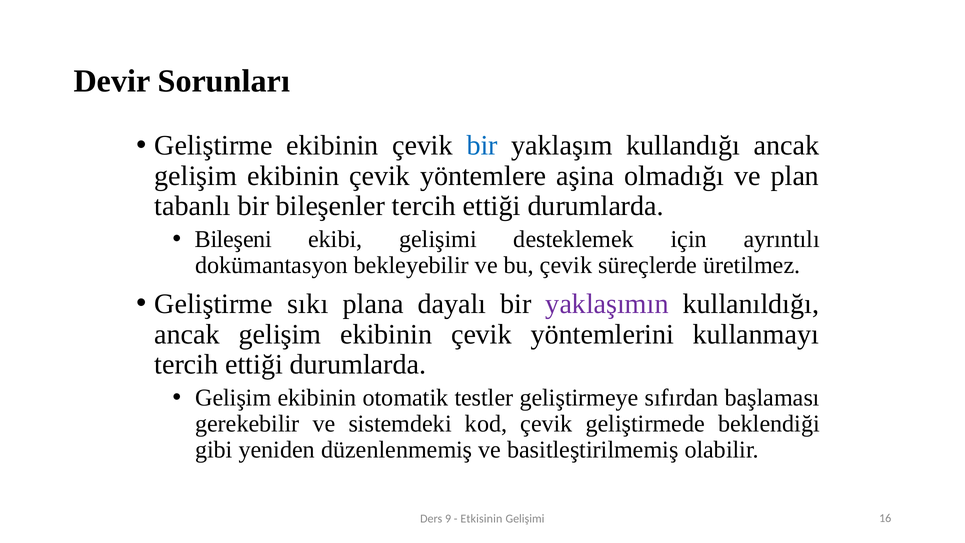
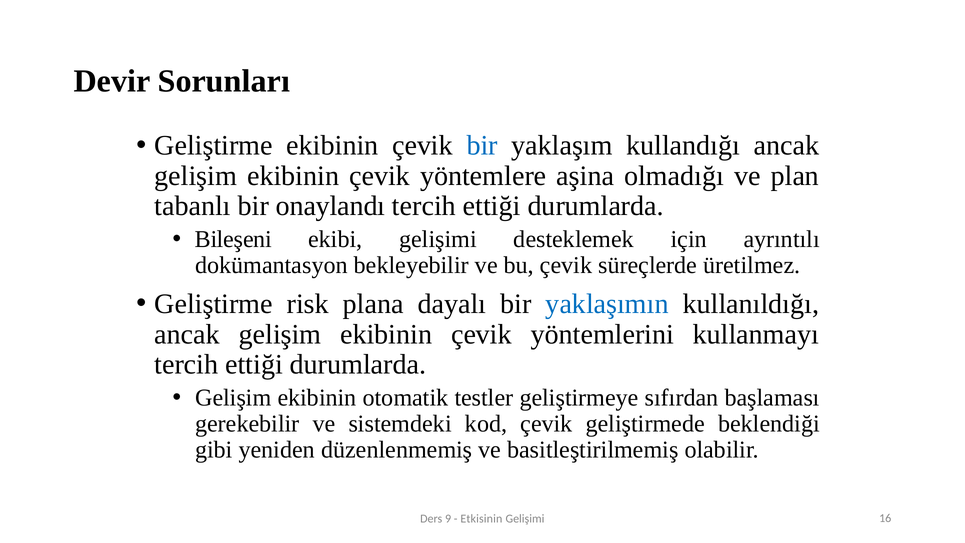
bileşenler: bileşenler -> onaylandı
sıkı: sıkı -> risk
yaklaşımın colour: purple -> blue
